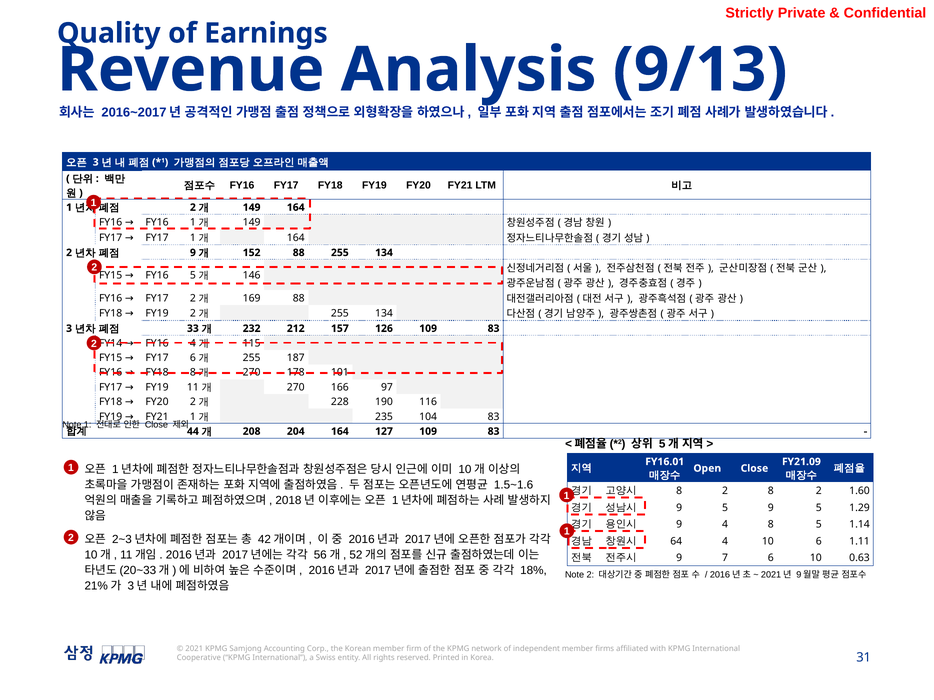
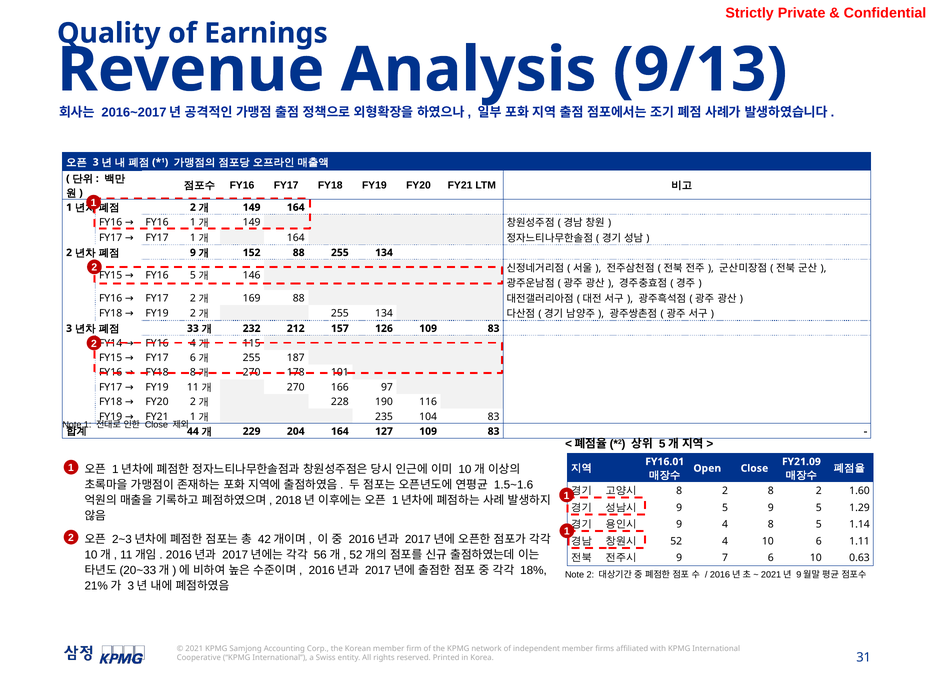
208: 208 -> 229
64: 64 -> 52
